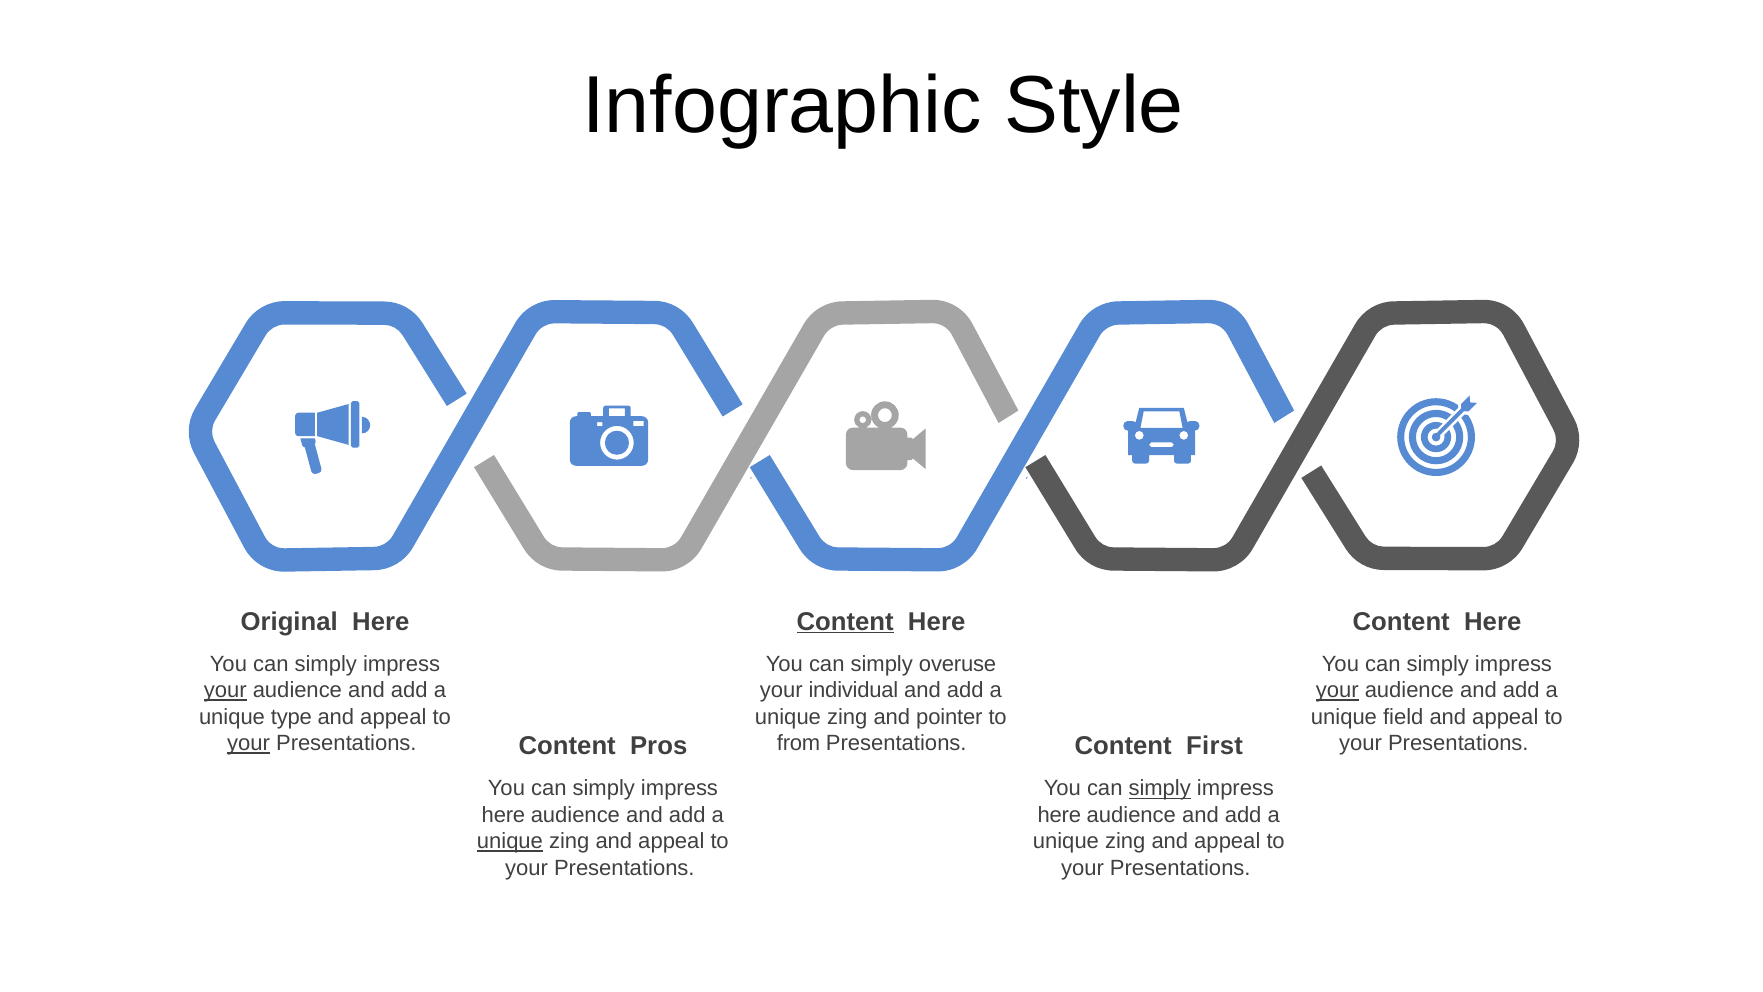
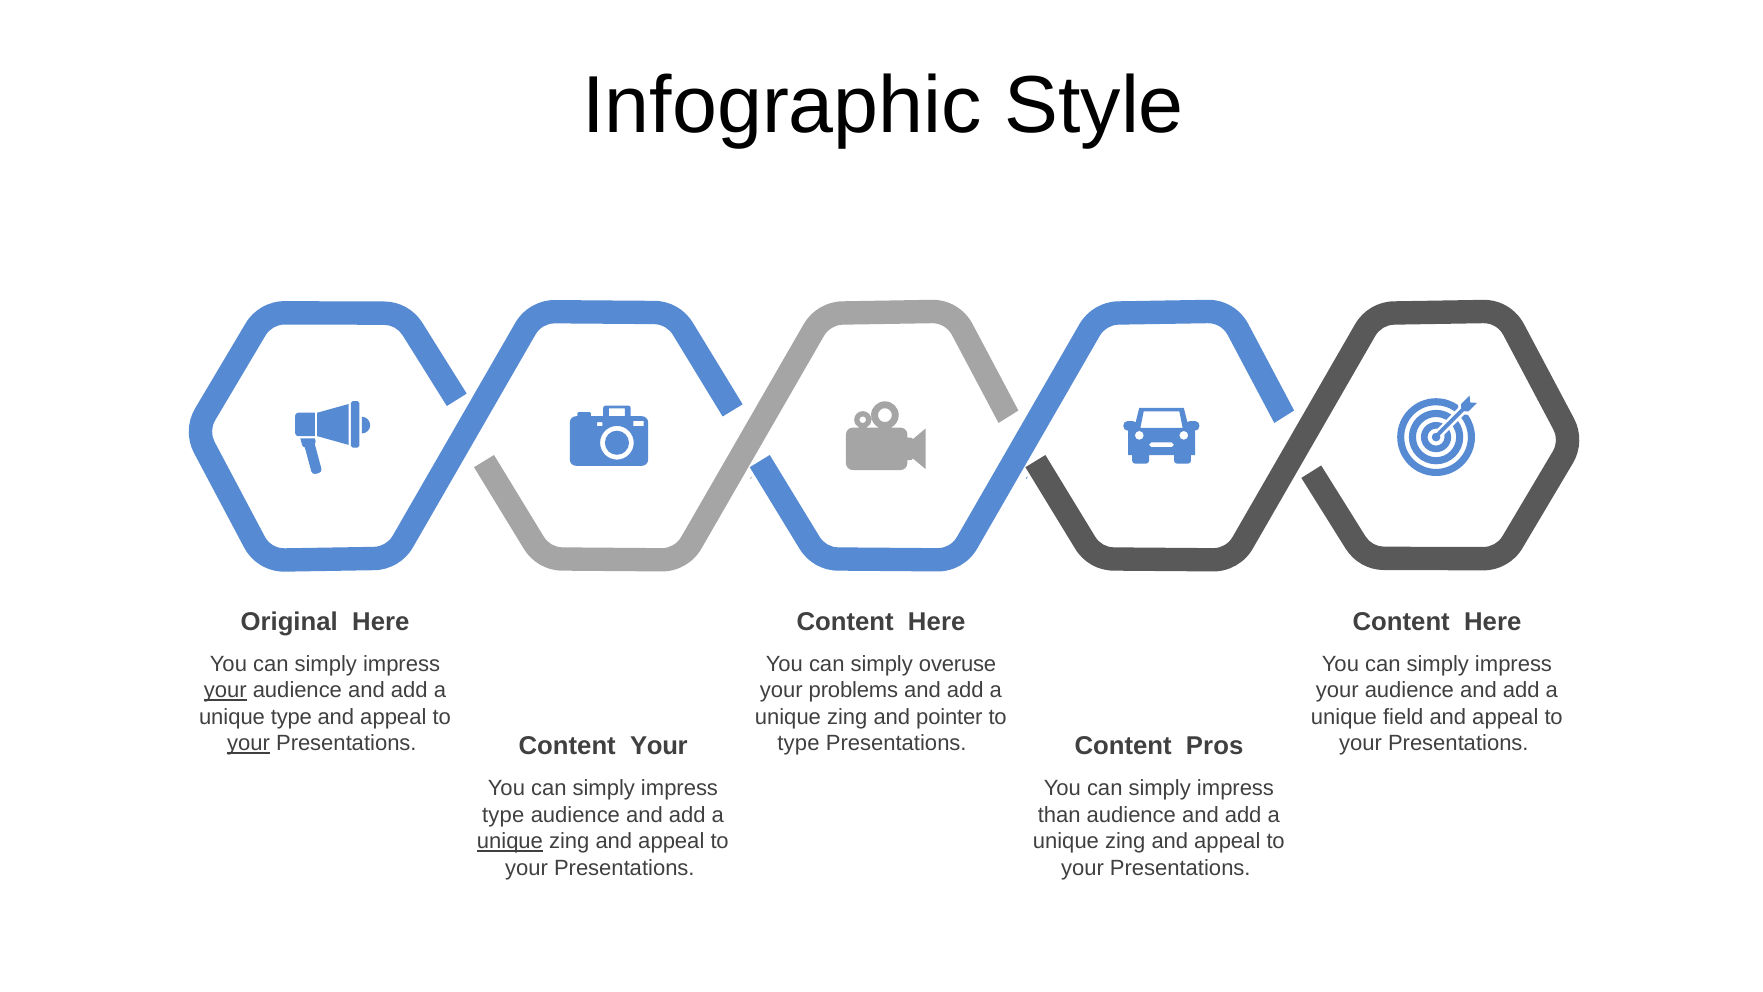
Content at (845, 621) underline: present -> none
individual: individual -> problems
your at (1337, 690) underline: present -> none
from at (799, 743): from -> type
First: First -> Pros
Content Pros: Pros -> Your
simply at (1160, 788) underline: present -> none
here at (503, 815): here -> type
here at (1059, 815): here -> than
